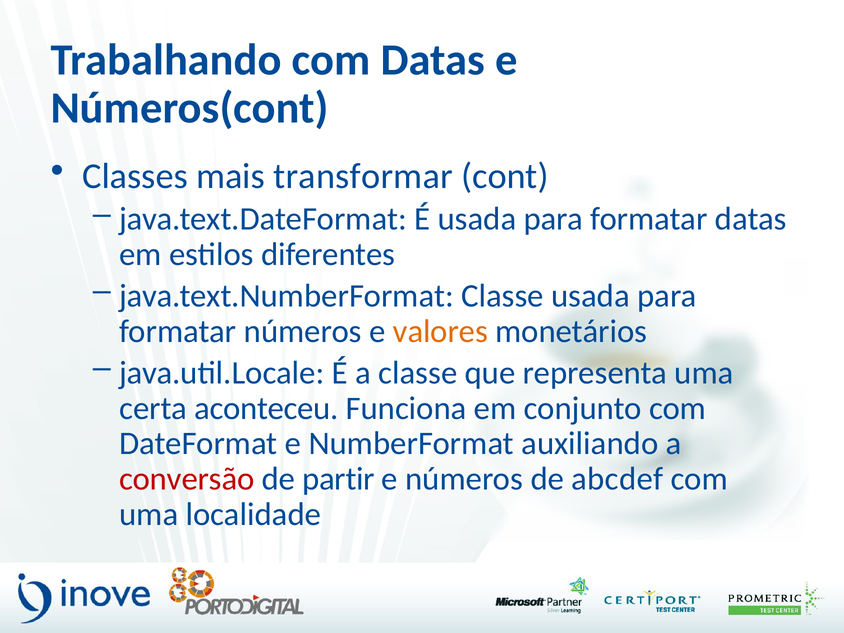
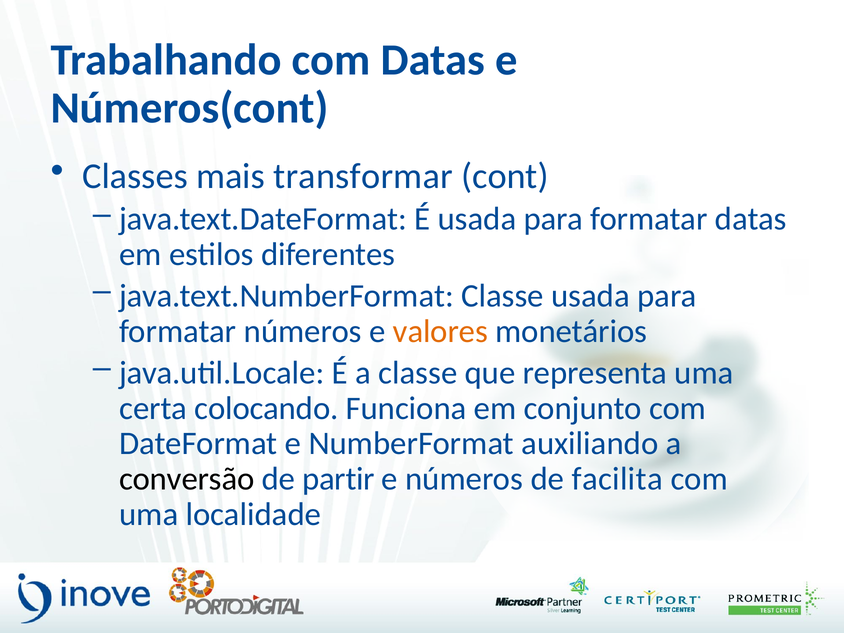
aconteceu: aconteceu -> colocando
conversão colour: red -> black
abcdef: abcdef -> facilita
